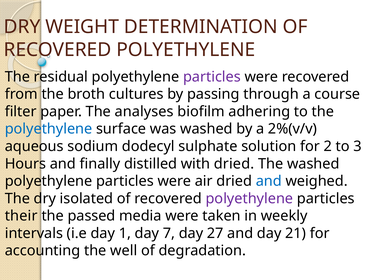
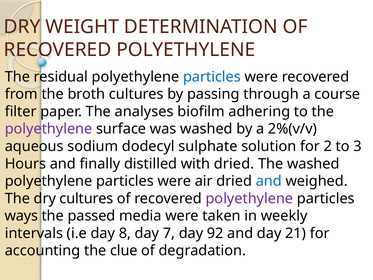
particles at (212, 77) colour: purple -> blue
polyethylene at (49, 129) colour: blue -> purple
dry isolated: isolated -> cultures
their: their -> ways
1: 1 -> 8
27: 27 -> 92
well: well -> clue
